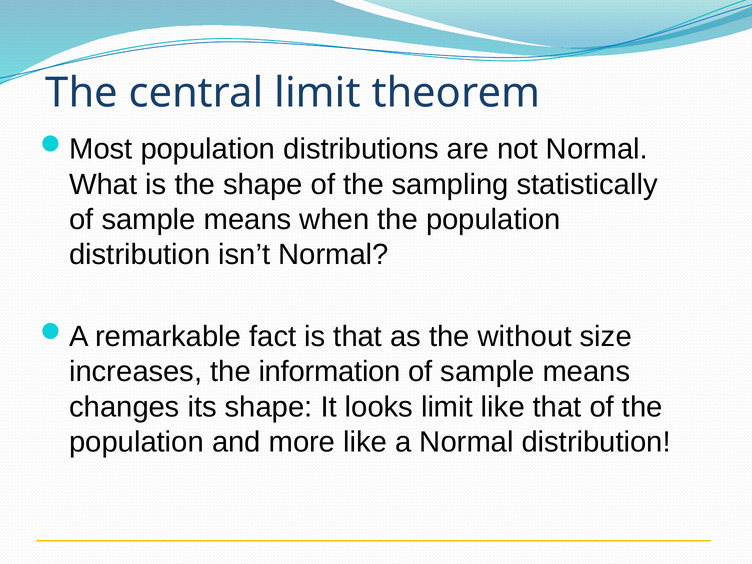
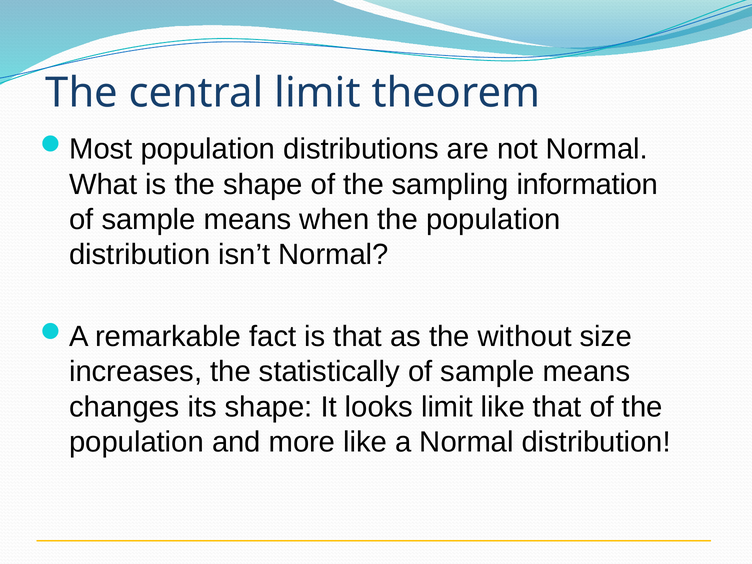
statistically: statistically -> information
information: information -> statistically
